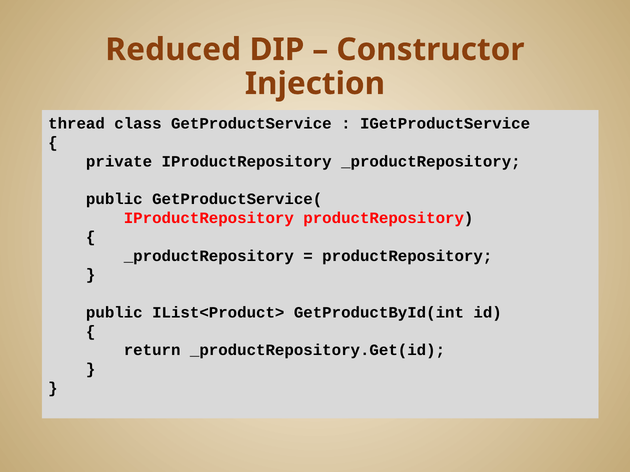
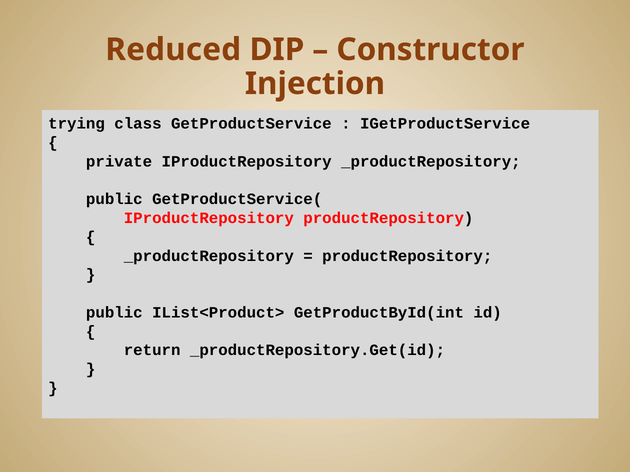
thread: thread -> trying
